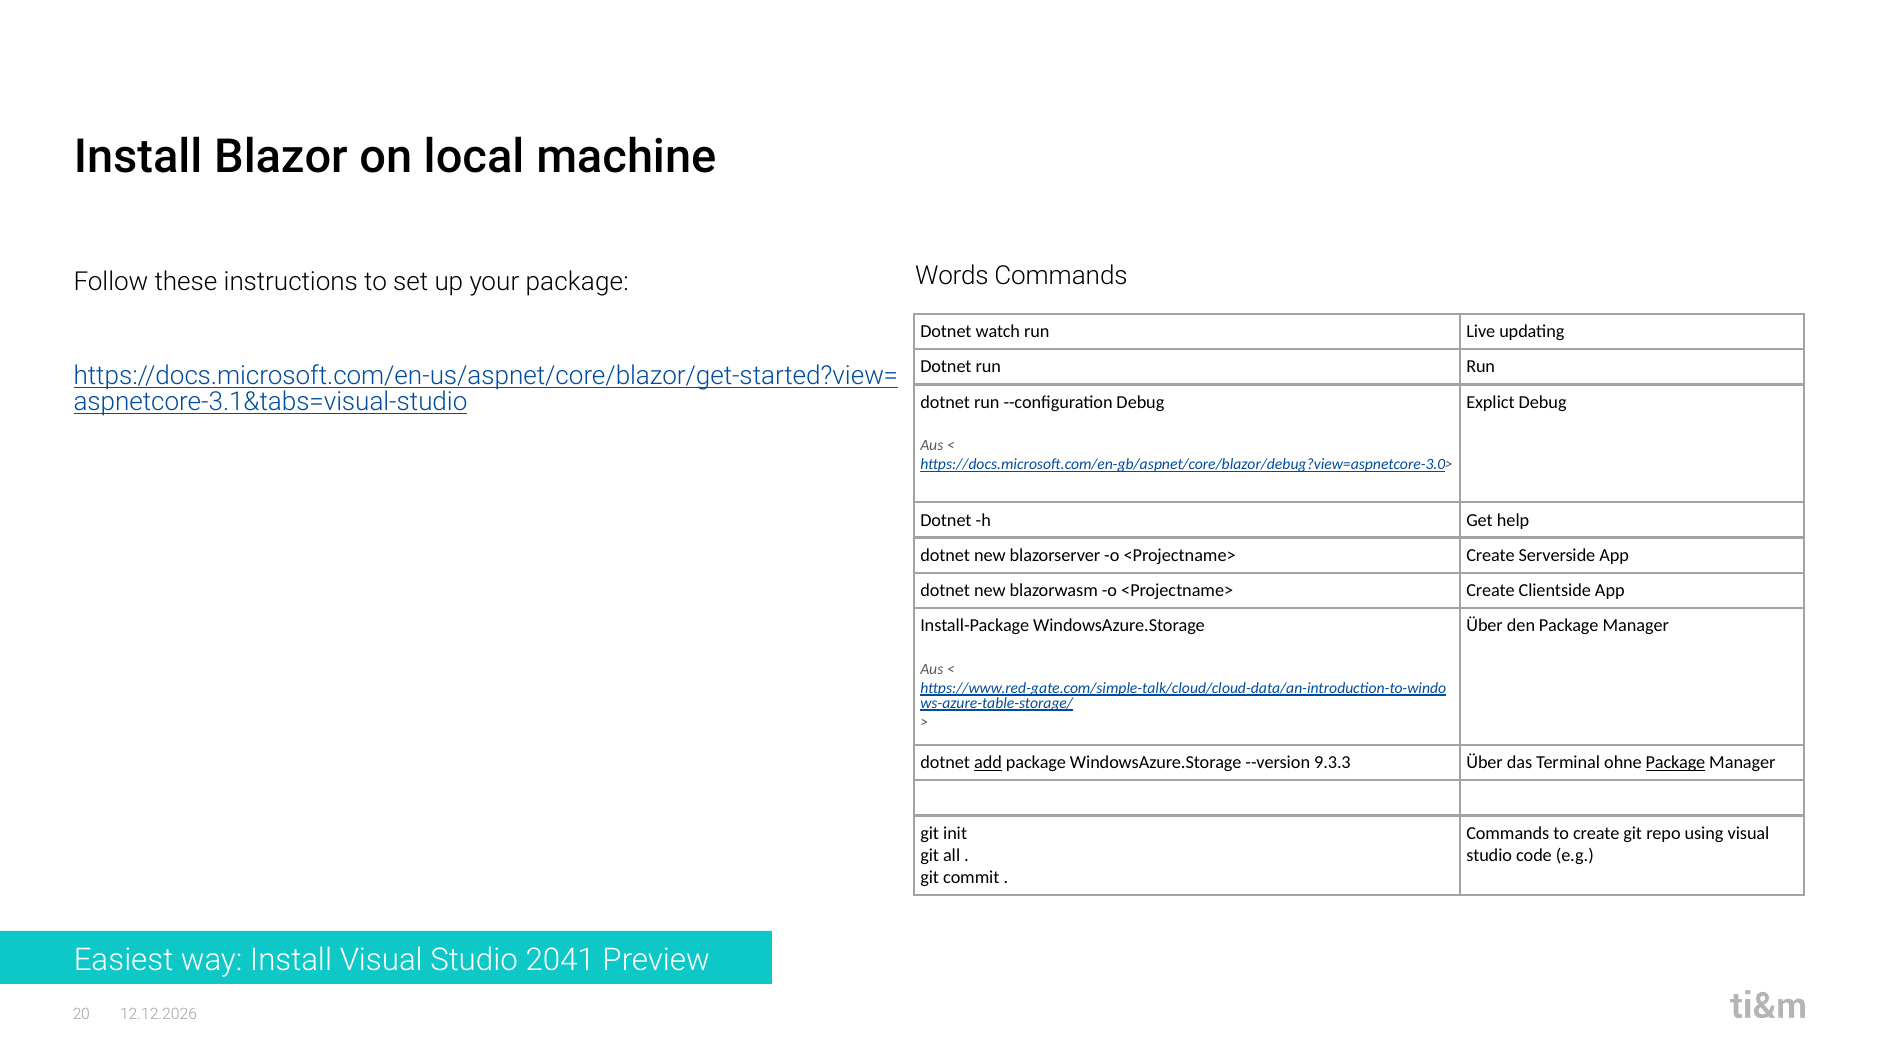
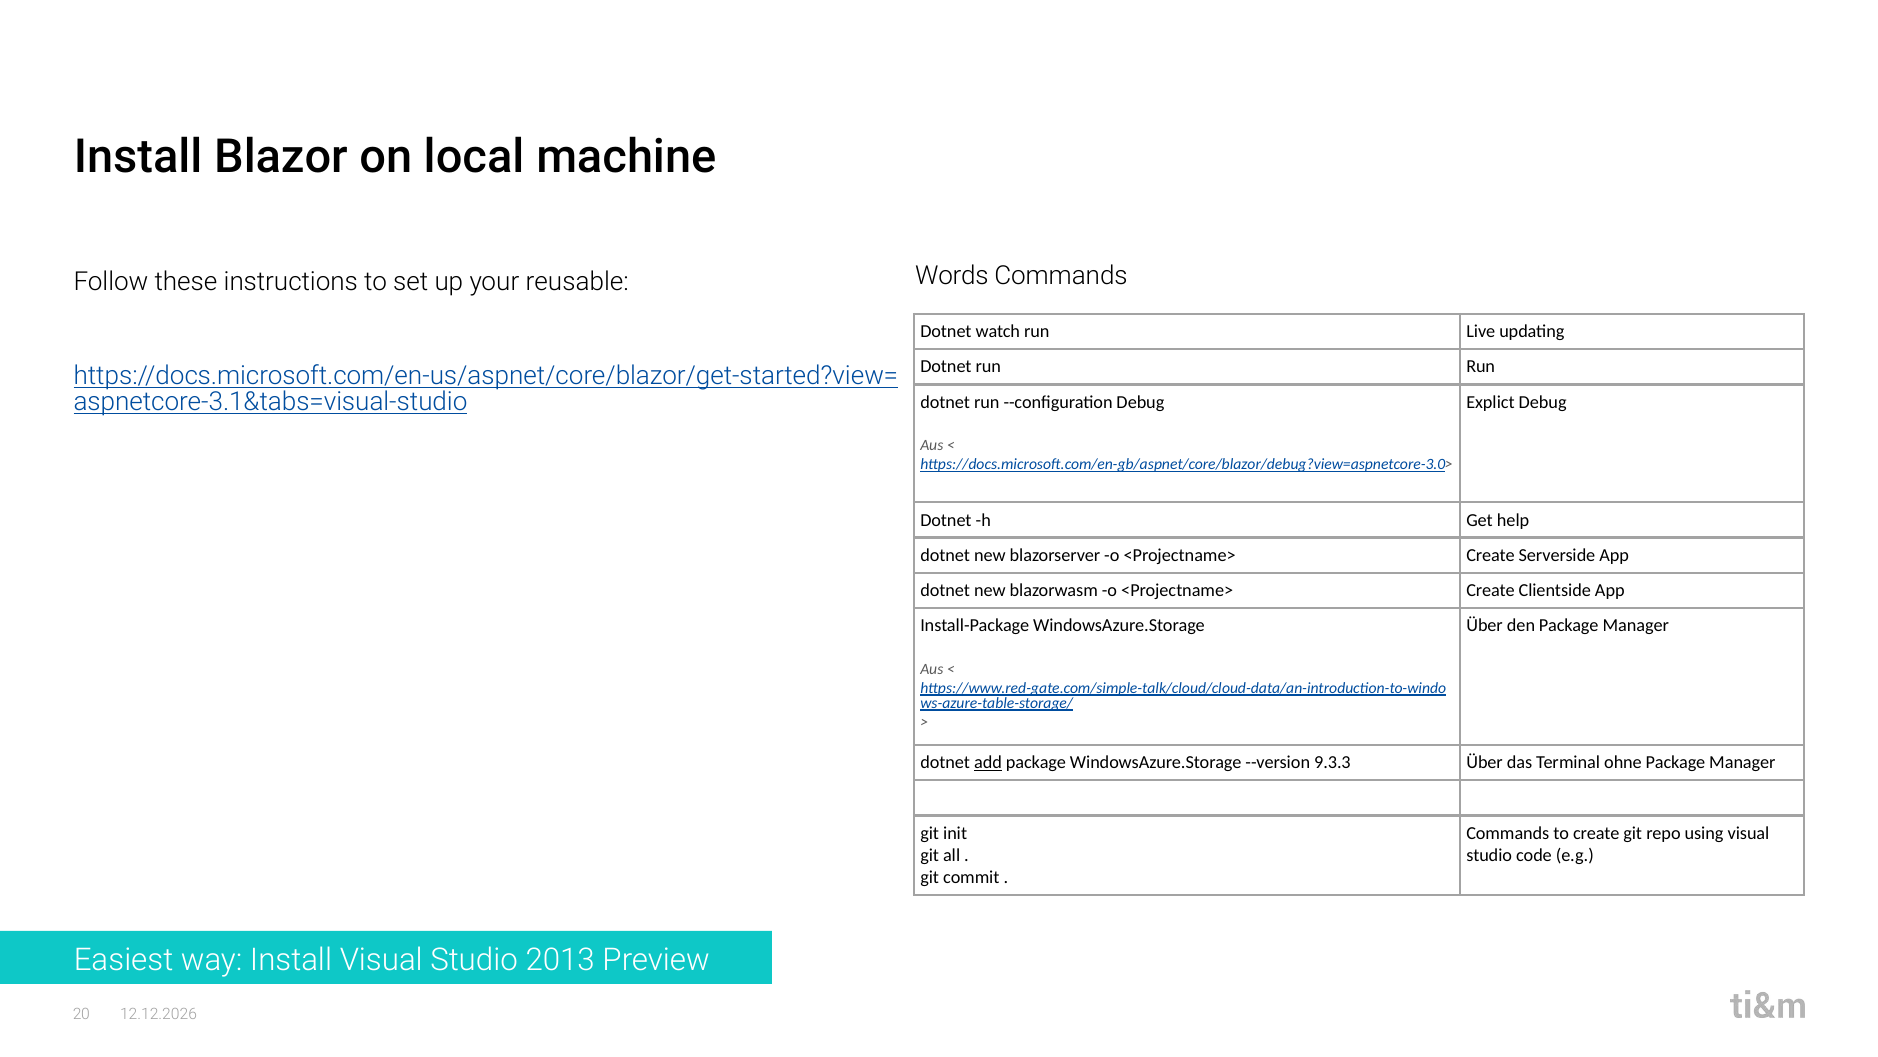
your package: package -> reusable
Package at (1675, 762) underline: present -> none
2041: 2041 -> 2013
